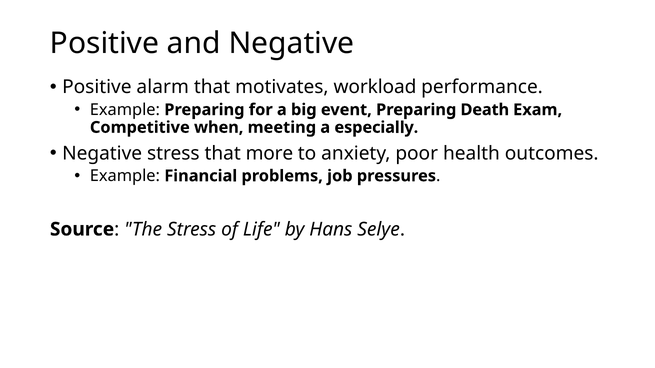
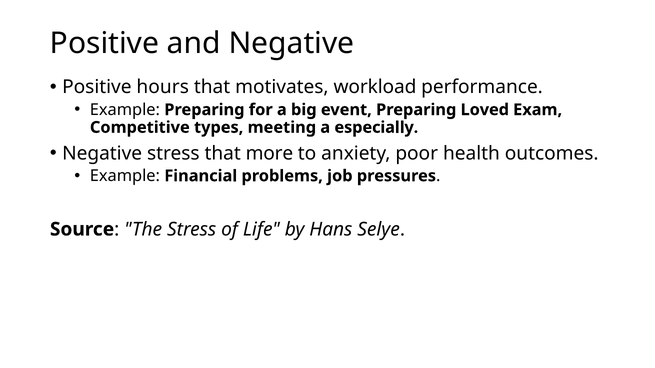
alarm: alarm -> hours
Death: Death -> Loved
when: when -> types
